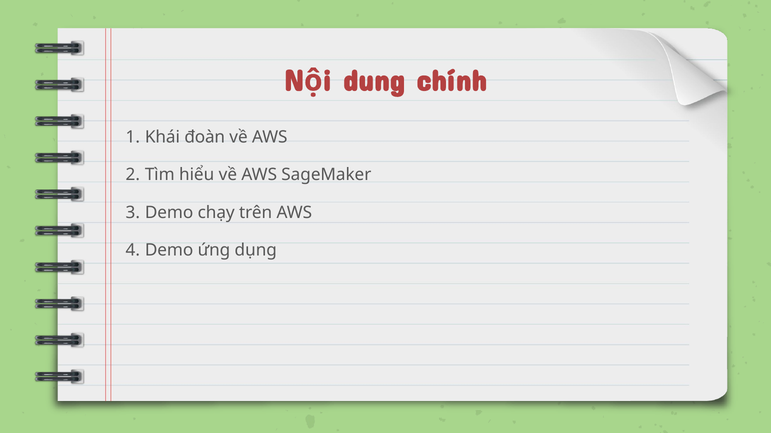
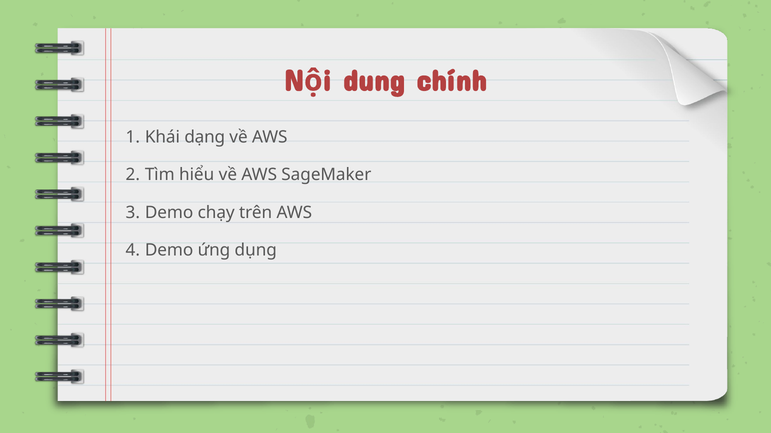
đoàn: đoàn -> dạng
